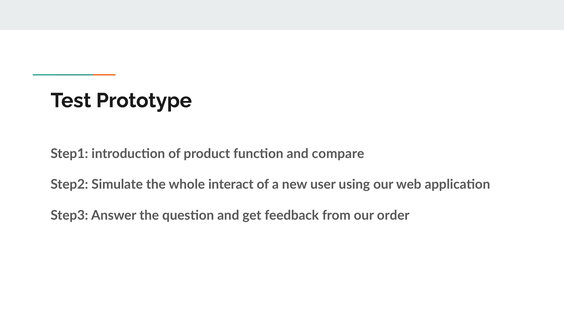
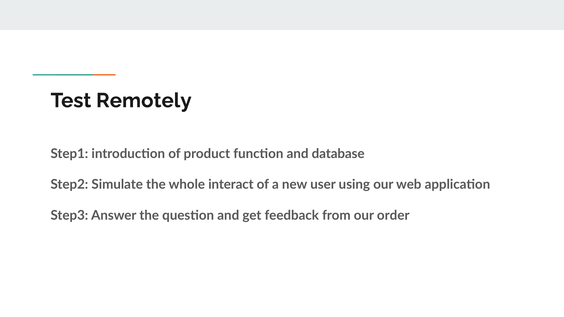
Prototype: Prototype -> Remotely
compare: compare -> database
